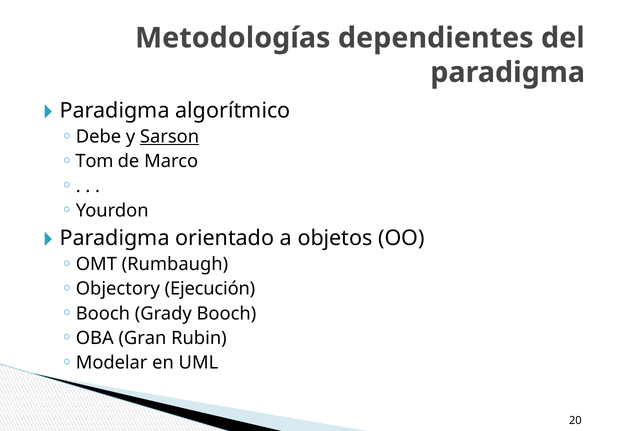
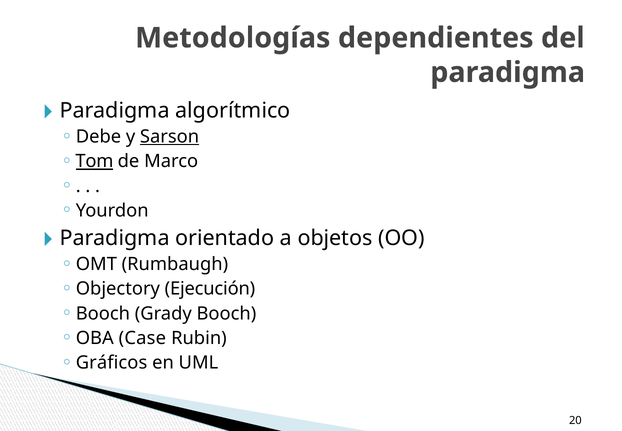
Tom underline: none -> present
Gran: Gran -> Case
Modelar: Modelar -> Gráficos
